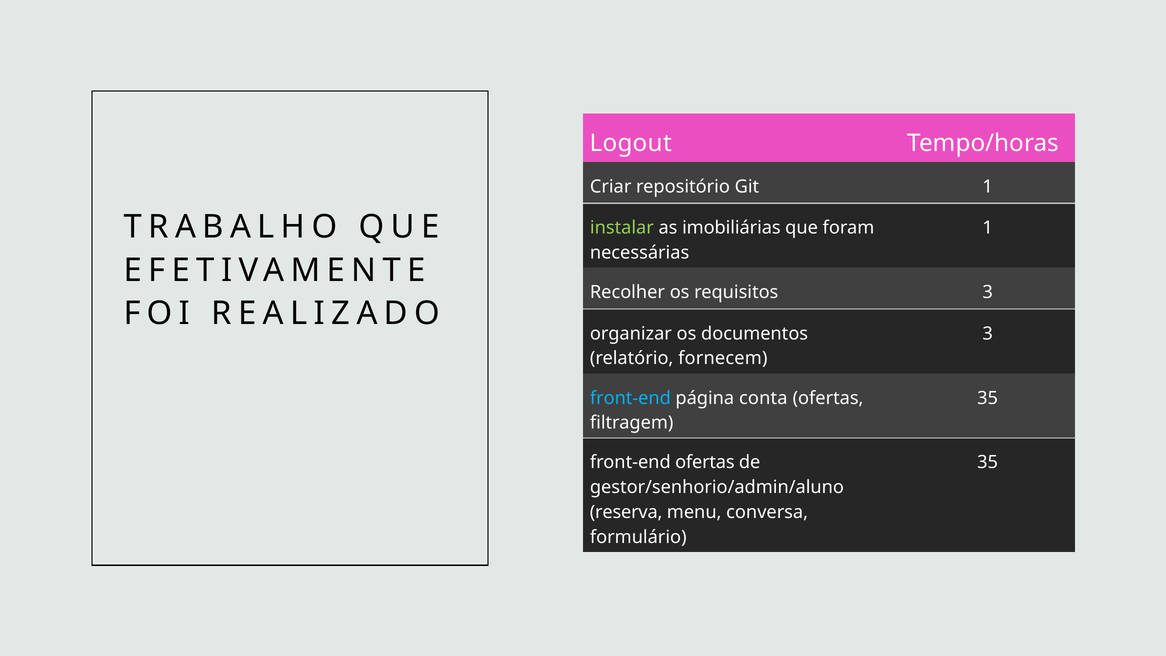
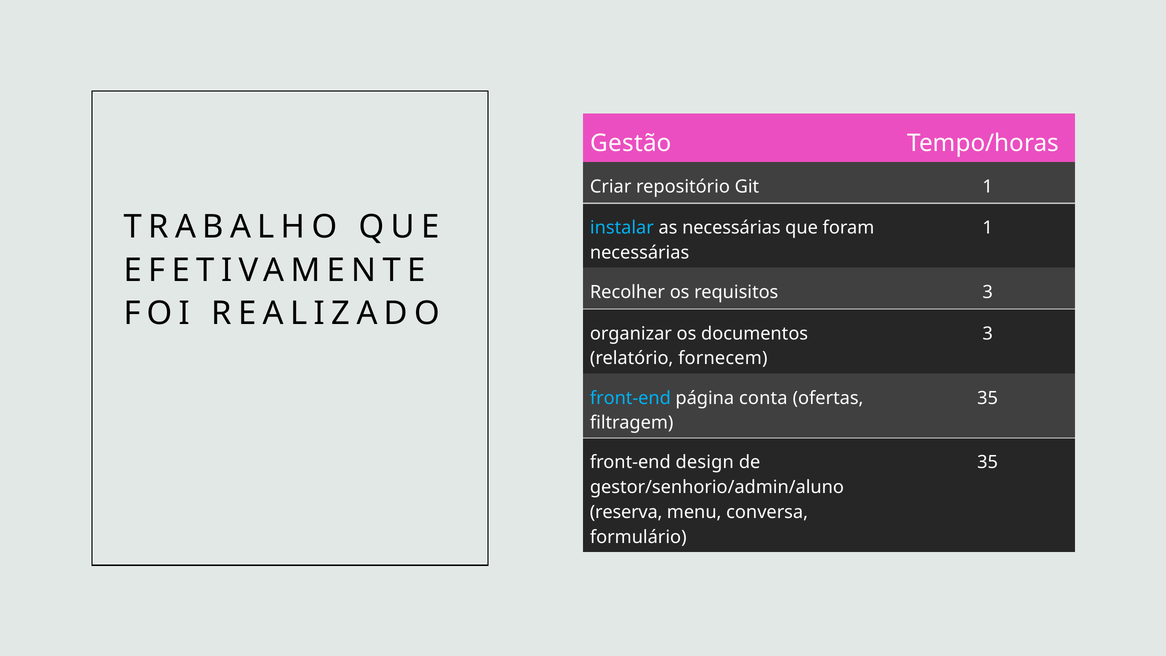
Logout: Logout -> Gestão
instalar colour: light green -> light blue
as imobiliárias: imobiliárias -> necessárias
front-end ofertas: ofertas -> design
